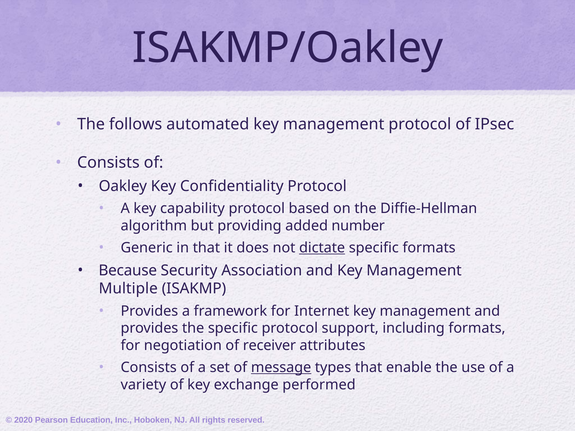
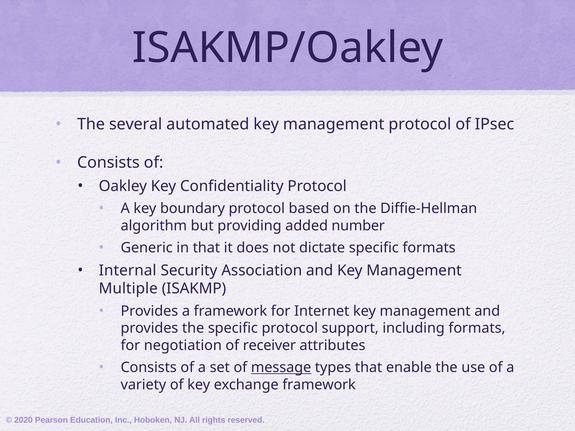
follows: follows -> several
capability: capability -> boundary
dictate underline: present -> none
Because: Because -> Internal
exchange performed: performed -> framework
